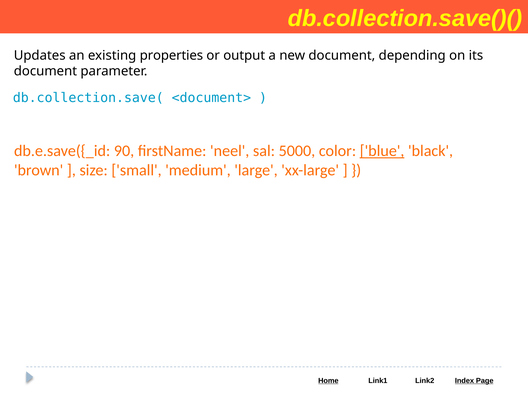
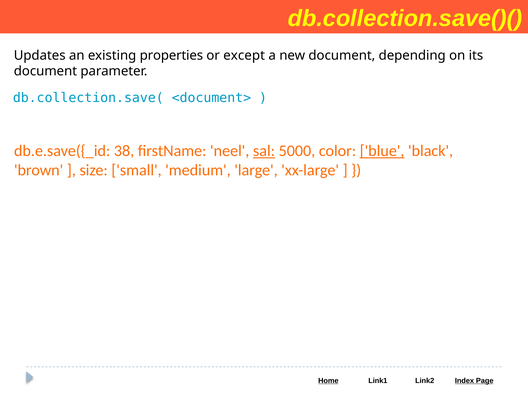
output: output -> except
90: 90 -> 38
sal underline: none -> present
